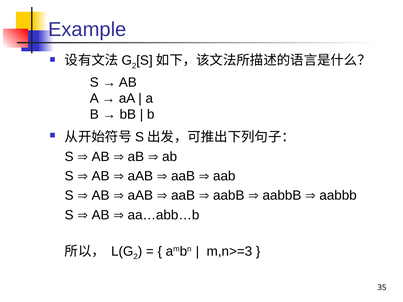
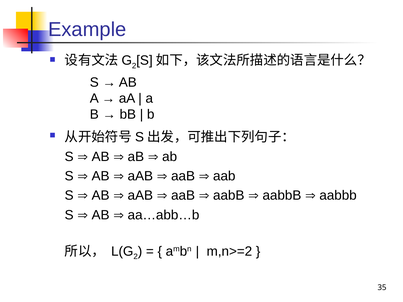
m,n>=3: m,n>=3 -> m,n>=2
